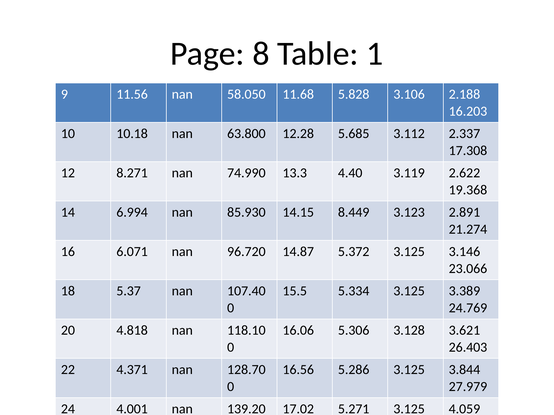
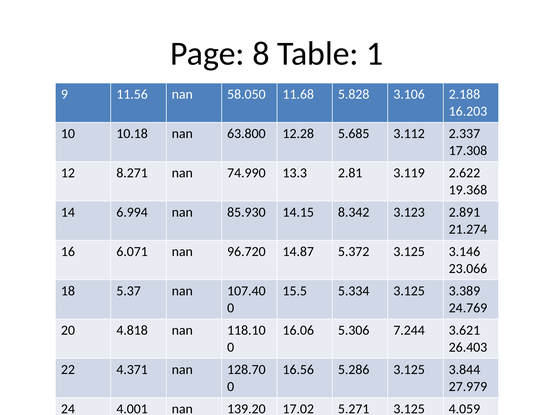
4.40: 4.40 -> 2.81
8.449: 8.449 -> 8.342
3.128: 3.128 -> 7.244
